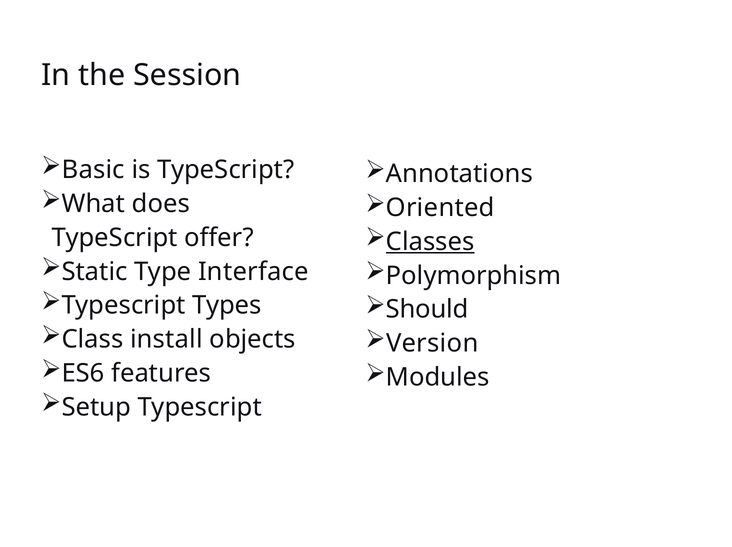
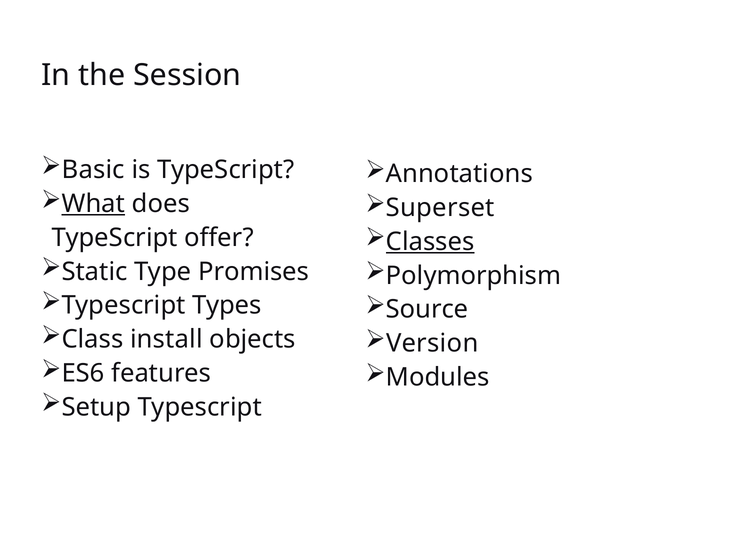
What underline: none -> present
Oriented: Oriented -> Superset
Interface: Interface -> Promises
Should: Should -> Source
